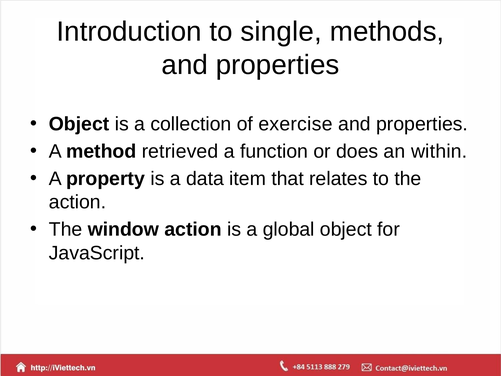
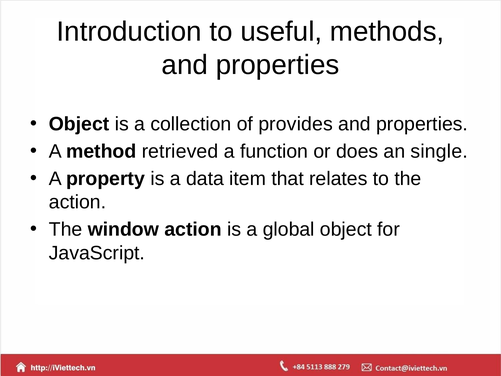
single: single -> useful
exercise: exercise -> provides
within: within -> single
